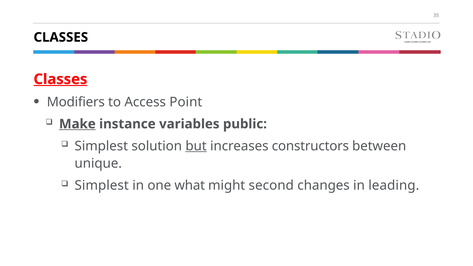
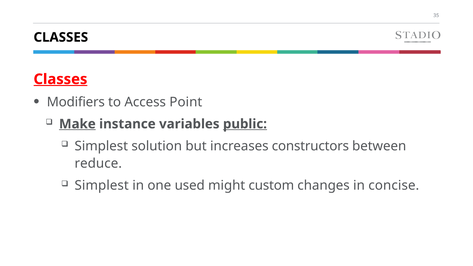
public underline: none -> present
but underline: present -> none
unique: unique -> reduce
what: what -> used
second: second -> custom
leading: leading -> concise
